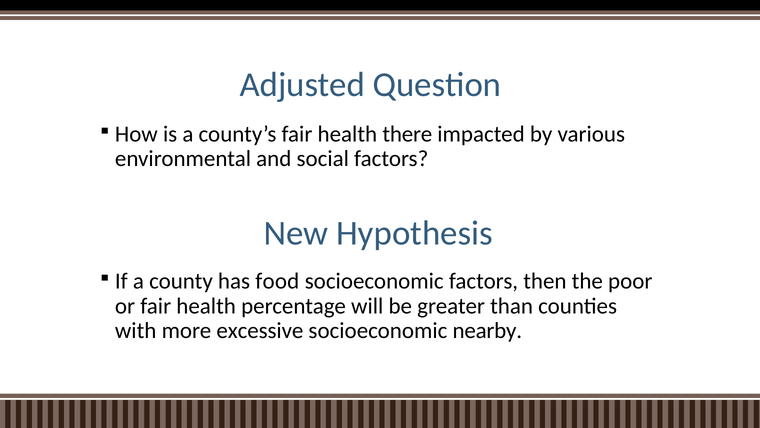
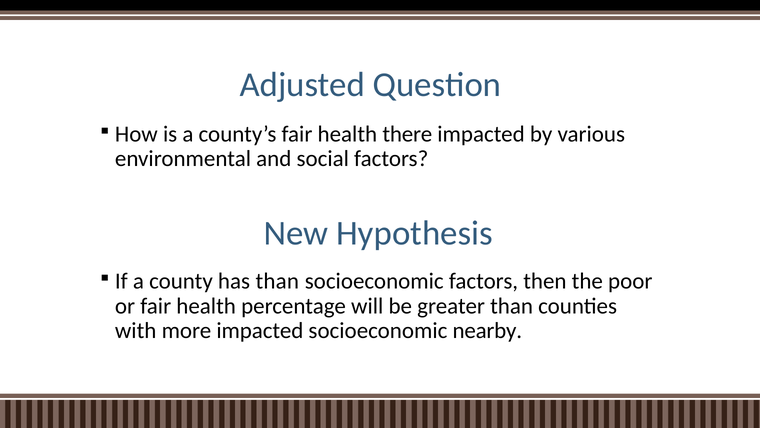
has food: food -> than
more excessive: excessive -> impacted
